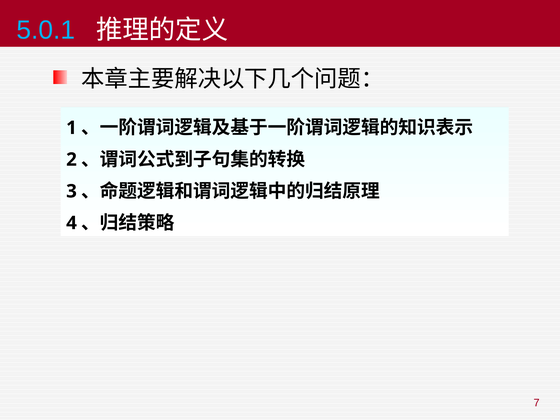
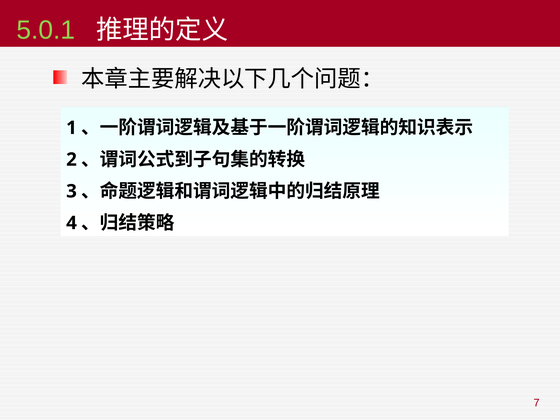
5.0.1 colour: light blue -> light green
